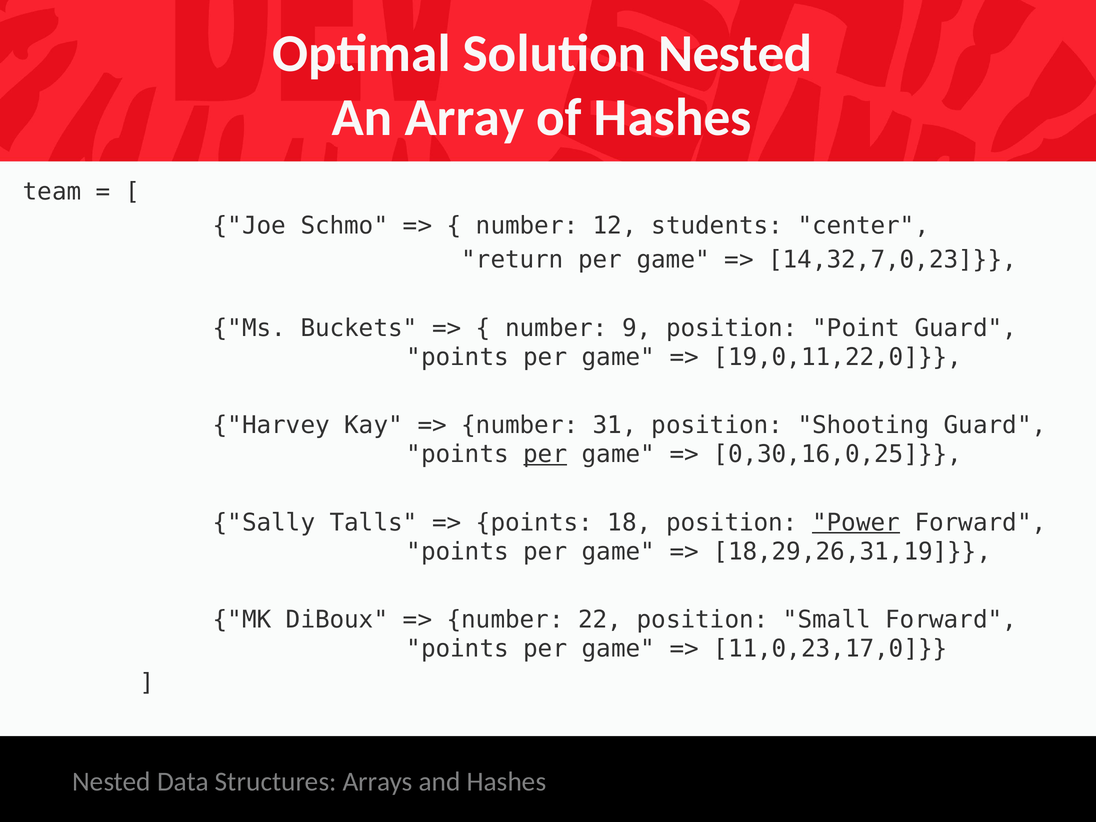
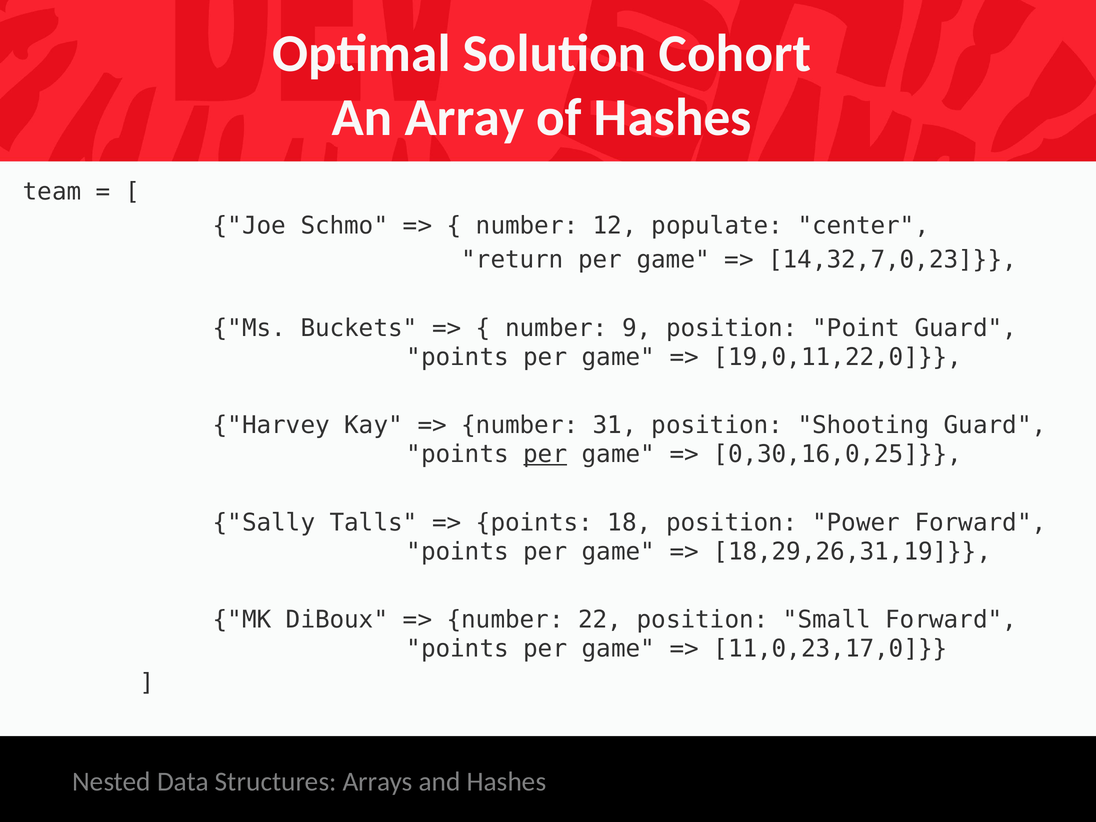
Solution Nested: Nested -> Cohort
students: students -> populate
Power underline: present -> none
